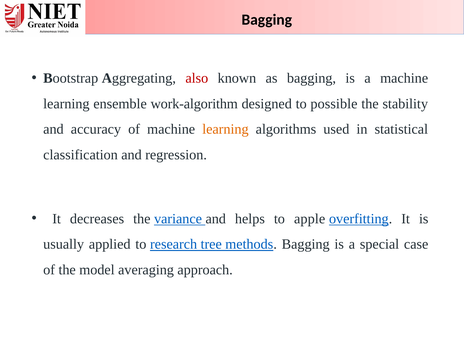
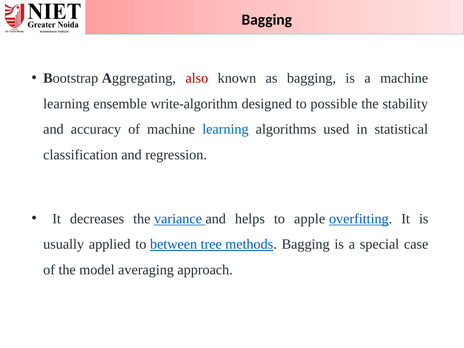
work-algorithm: work-algorithm -> write-algorithm
learning at (225, 129) colour: orange -> blue
research: research -> between
